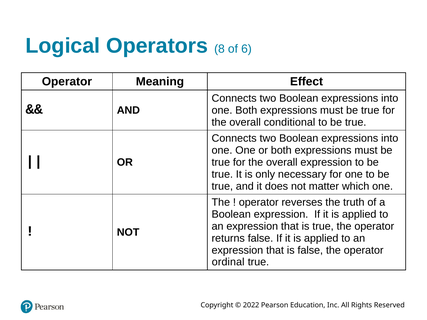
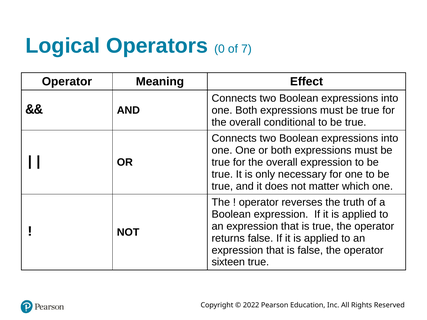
8: 8 -> 0
6: 6 -> 7
ordinal: ordinal -> sixteen
